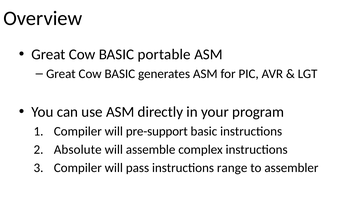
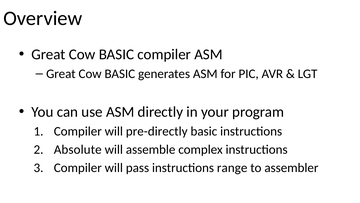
BASIC portable: portable -> compiler
pre-support: pre-support -> pre-directly
